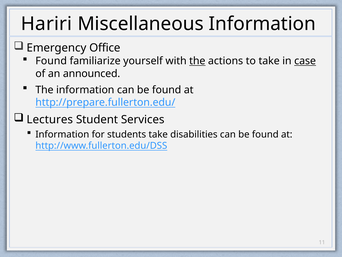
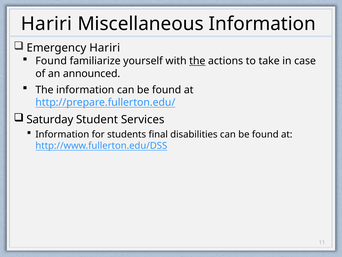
Emergency Office: Office -> Hariri
case underline: present -> none
Lectures: Lectures -> Saturday
students take: take -> final
